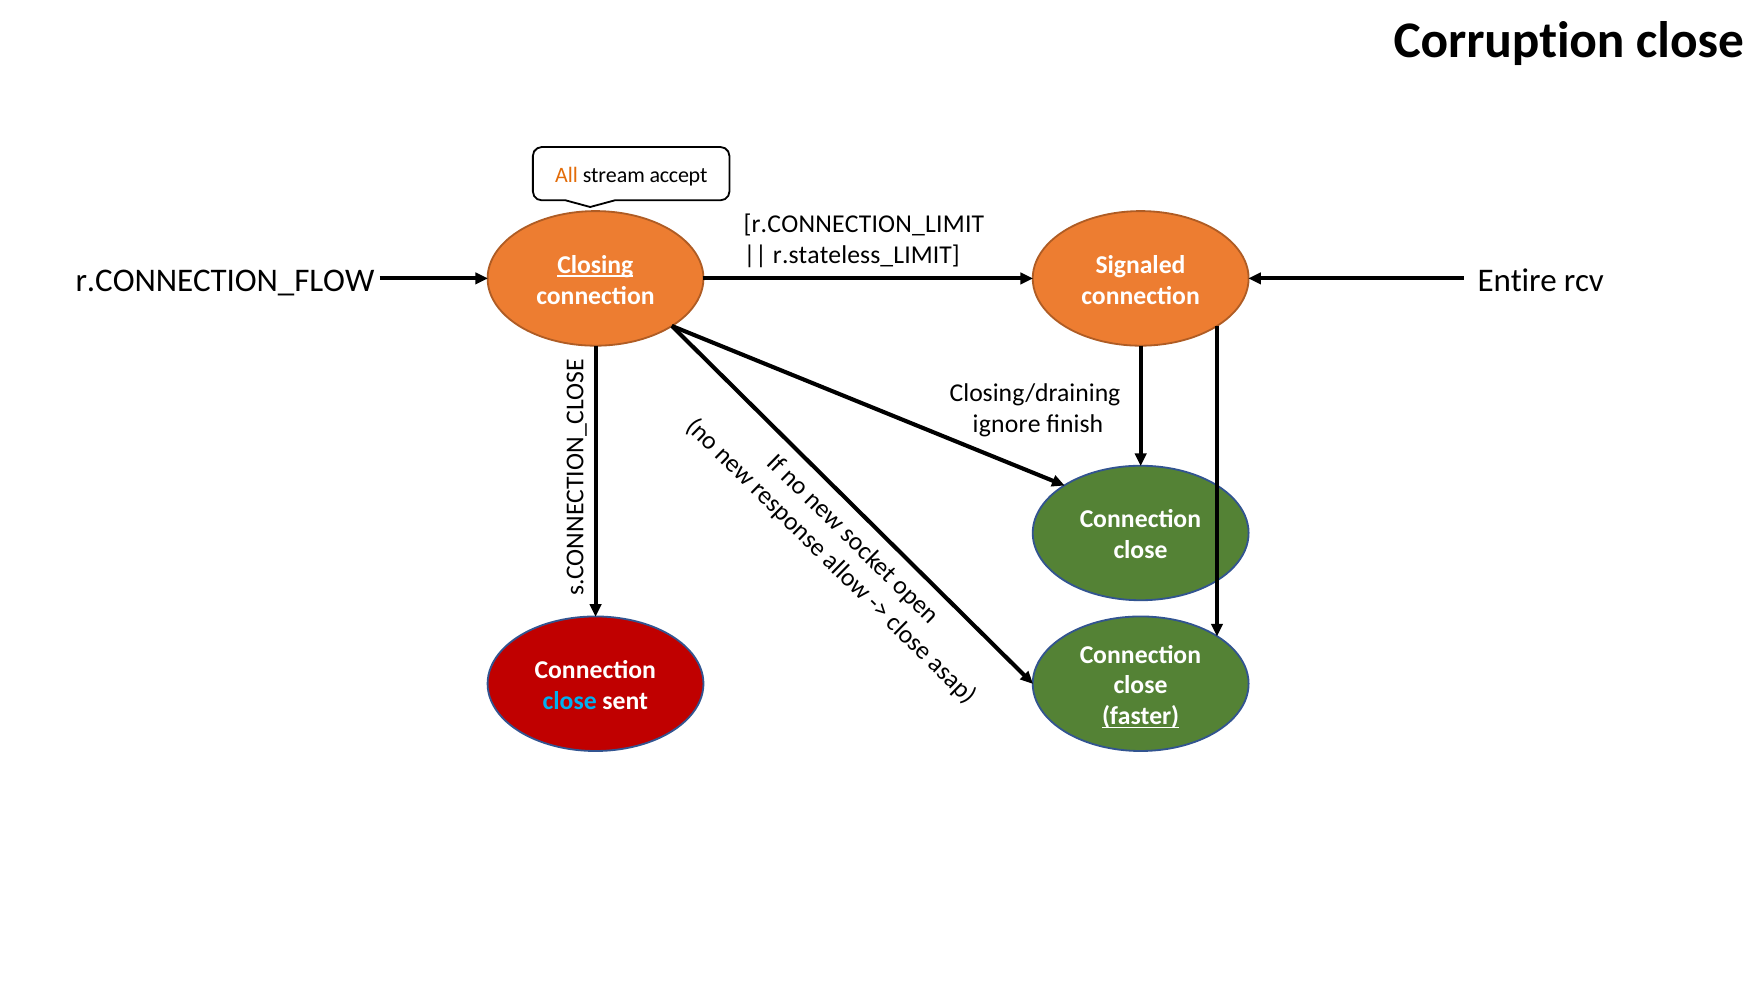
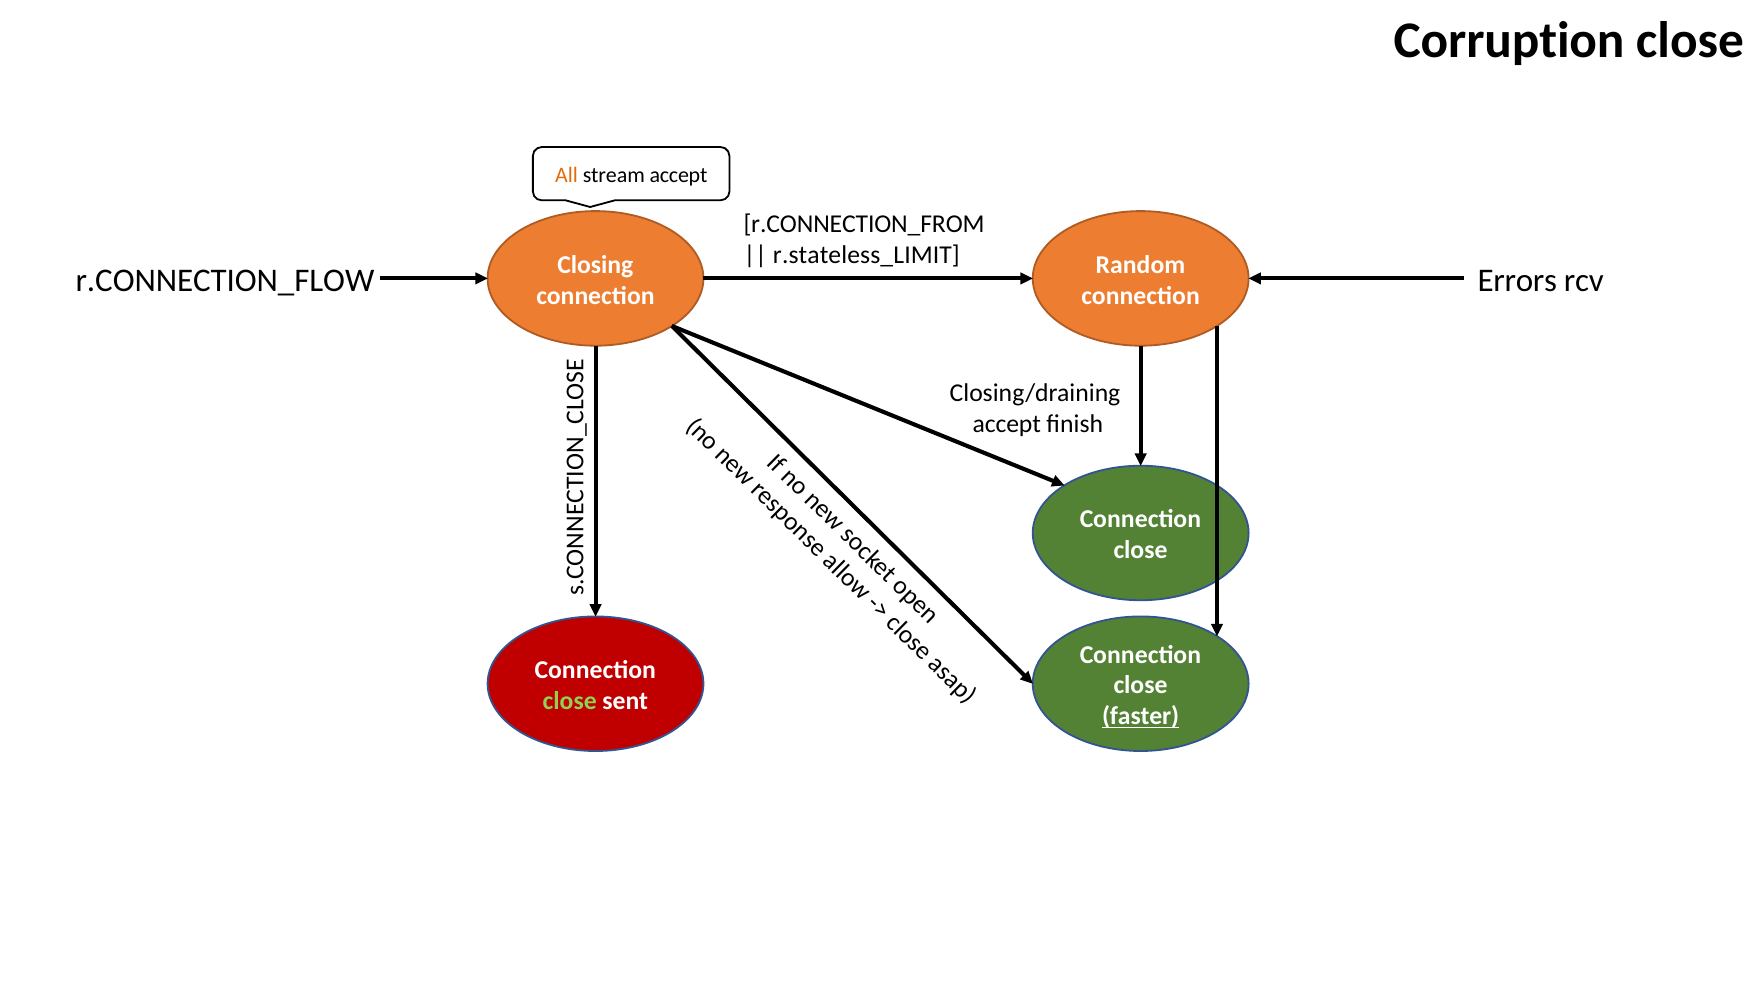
r.CONNECTION_LIMIT: r.CONNECTION_LIMIT -> r.CONNECTION_FROM
Closing underline: present -> none
Signaled: Signaled -> Random
Entire: Entire -> Errors
ignore at (1007, 424): ignore -> accept
close at (570, 701) colour: light blue -> light green
